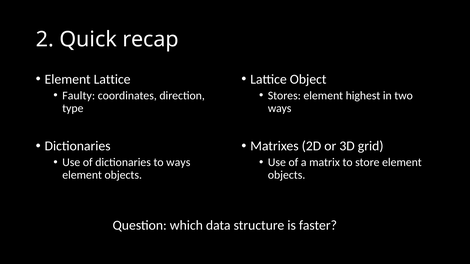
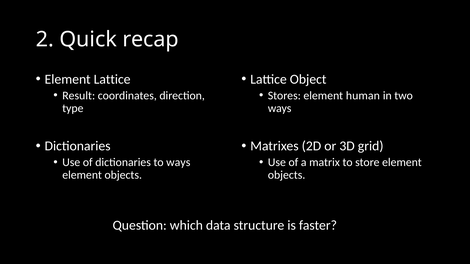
Faulty: Faulty -> Result
highest: highest -> human
